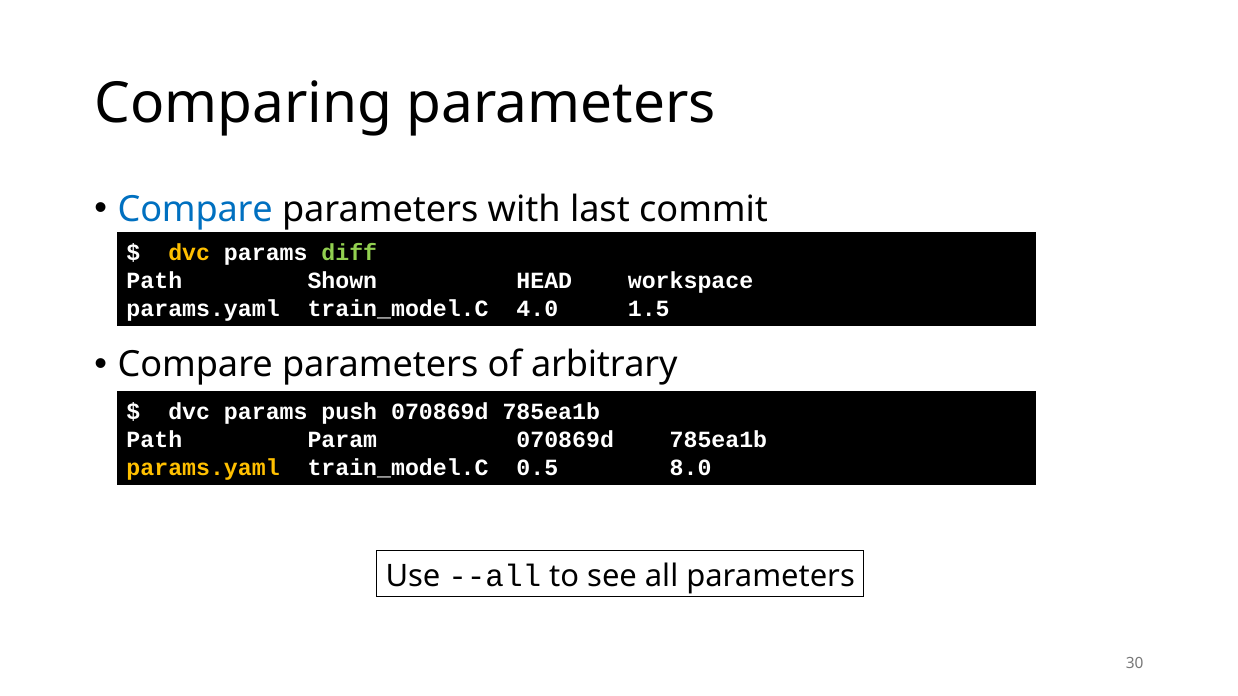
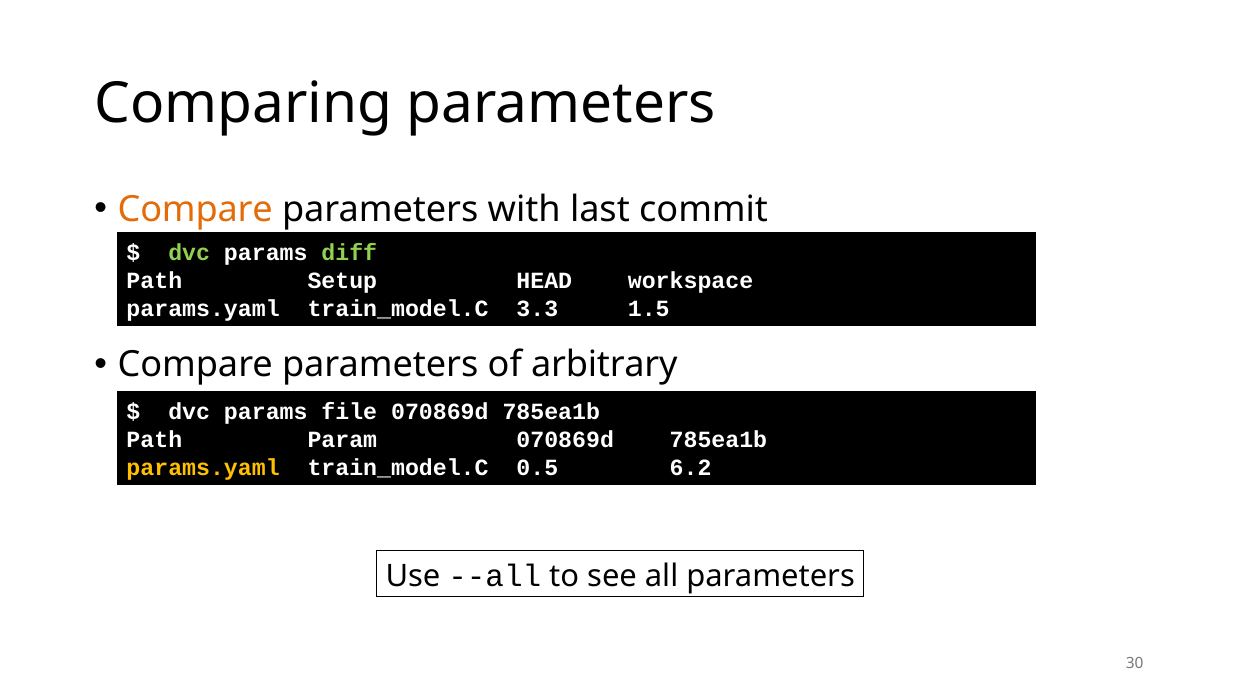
Compare at (195, 209) colour: blue -> orange
dvc at (189, 253) colour: yellow -> light green
Shown: Shown -> Setup
4.0: 4.0 -> 3.3
push: push -> file
8.0: 8.0 -> 6.2
